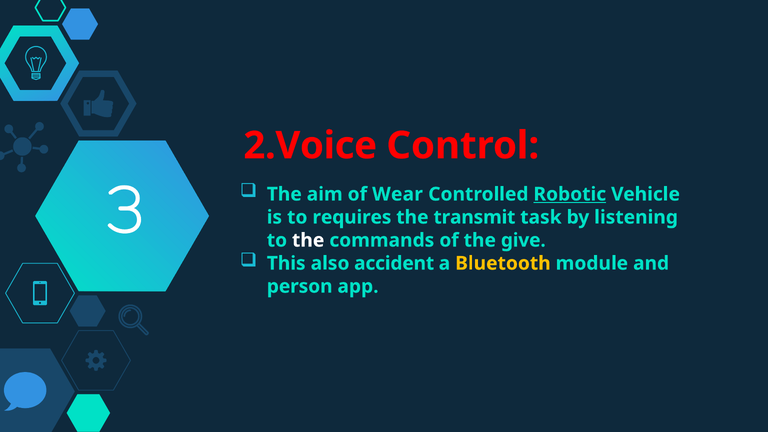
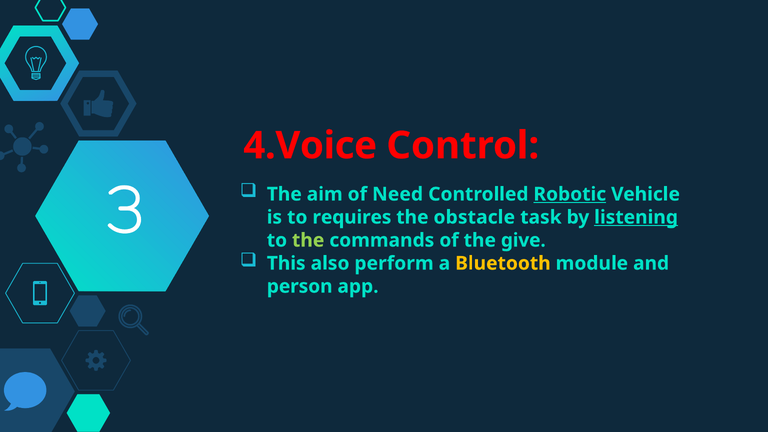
2.Voice: 2.Voice -> 4.Voice
Wear: Wear -> Need
transmit: transmit -> obstacle
listening underline: none -> present
the at (308, 240) colour: white -> light green
accident: accident -> perform
